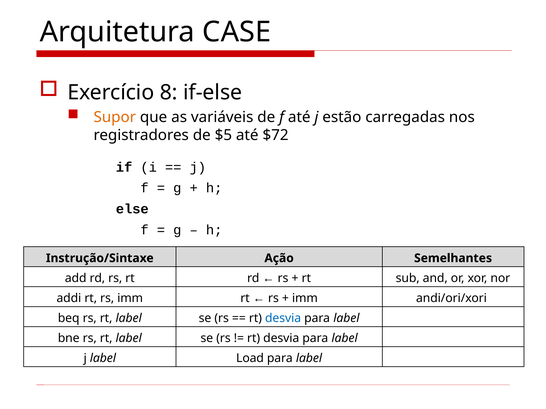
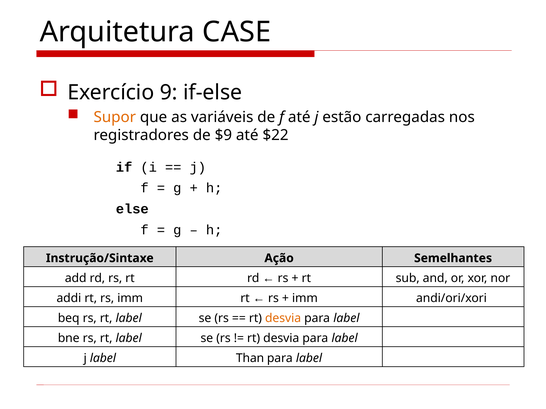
8: 8 -> 9
$5: $5 -> $9
$72: $72 -> $22
desvia at (283, 319) colour: blue -> orange
Load: Load -> Than
